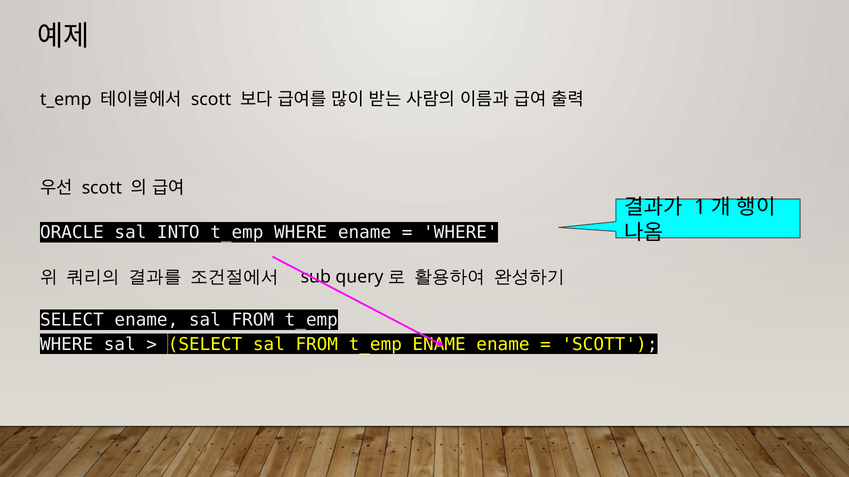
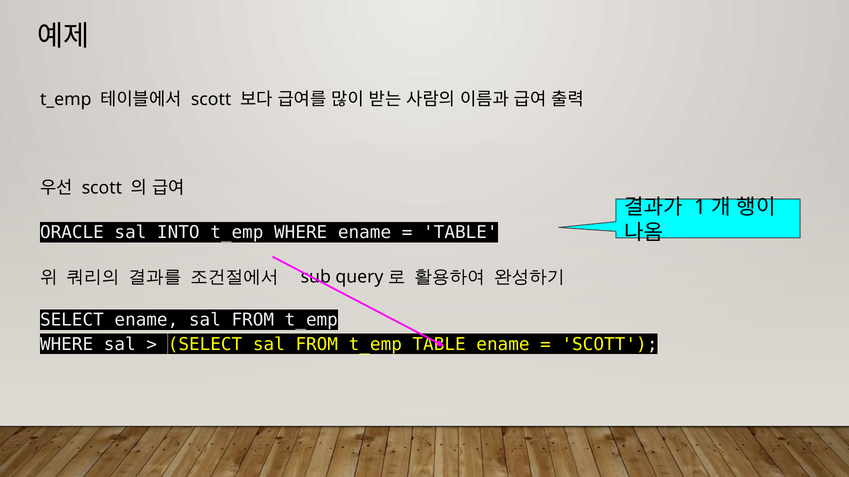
WHERE at (460, 233): WHERE -> TABLE
t_emp ENAME: ENAME -> TABLE
